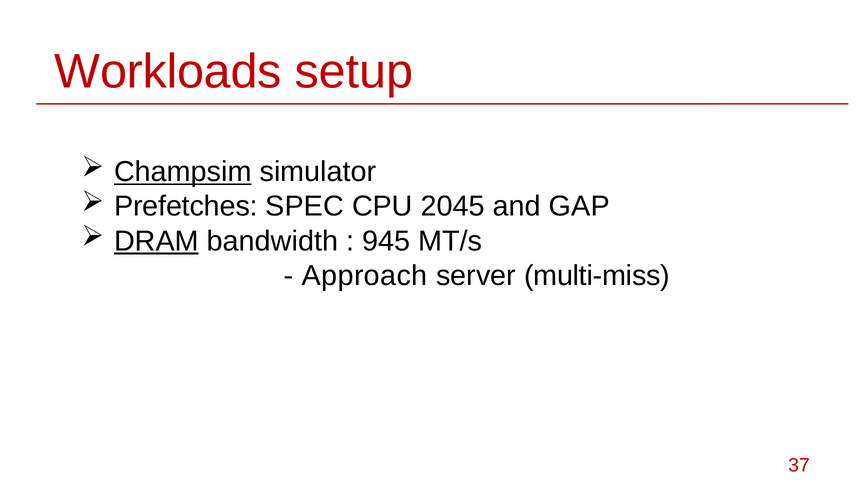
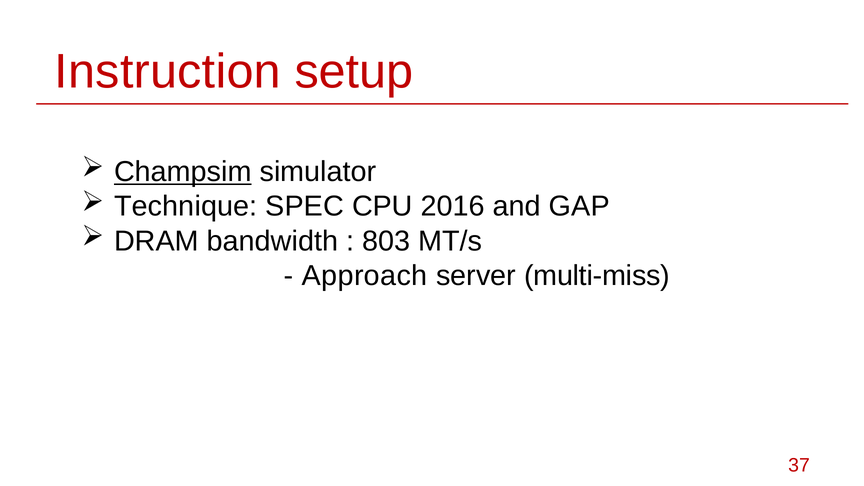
Workloads: Workloads -> Instruction
Prefetches: Prefetches -> Technique
2045: 2045 -> 2016
DRAM underline: present -> none
945: 945 -> 803
